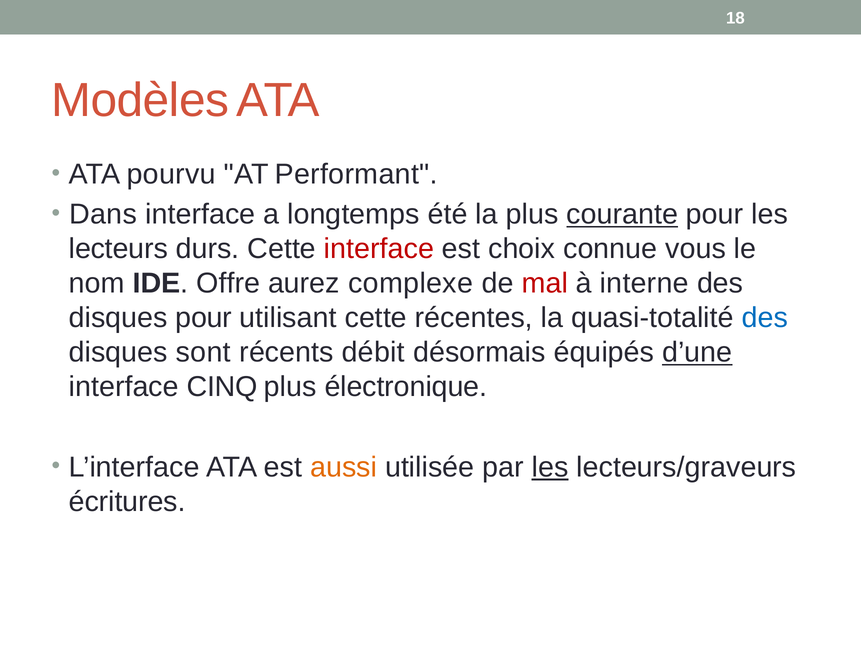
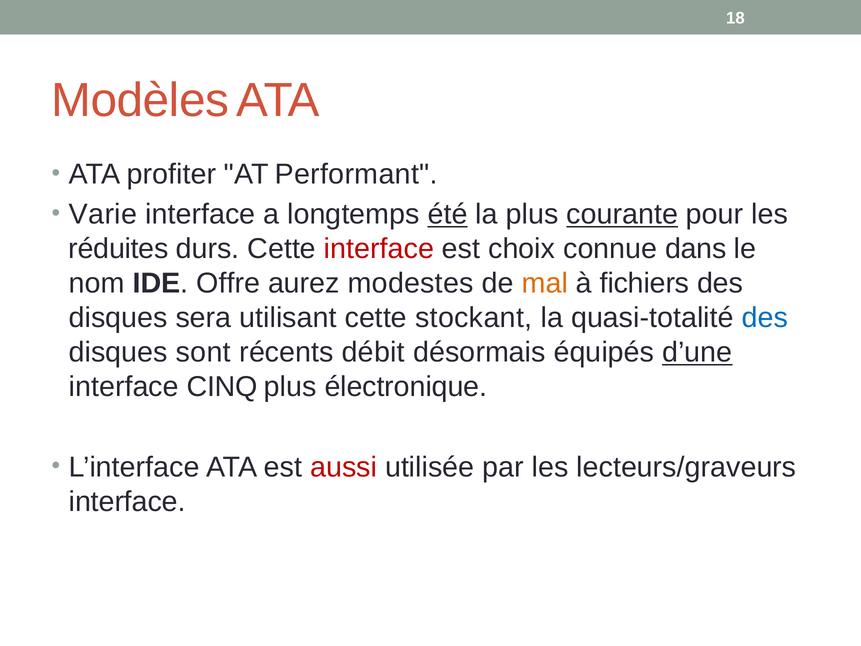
pourvu: pourvu -> profiter
Dans: Dans -> Varie
été underline: none -> present
lecteurs: lecteurs -> réduites
vous: vous -> dans
complexe: complexe -> modestes
mal colour: red -> orange
interne: interne -> fichiers
disques pour: pour -> sera
récentes: récentes -> stockant
aussi colour: orange -> red
les at (550, 467) underline: present -> none
écritures at (127, 501): écritures -> interface
